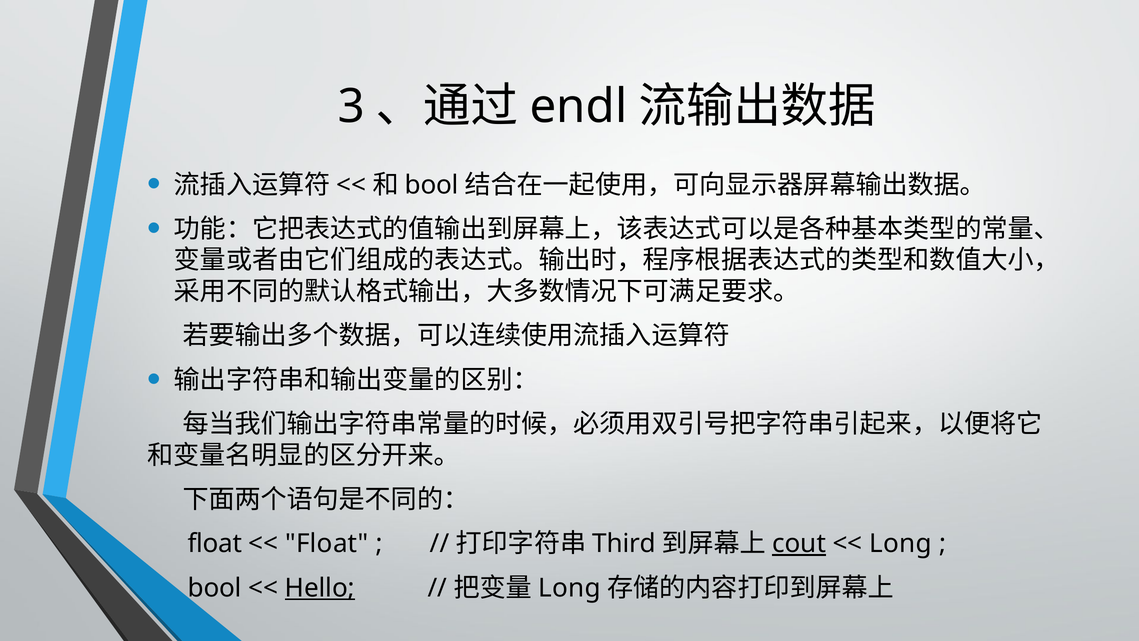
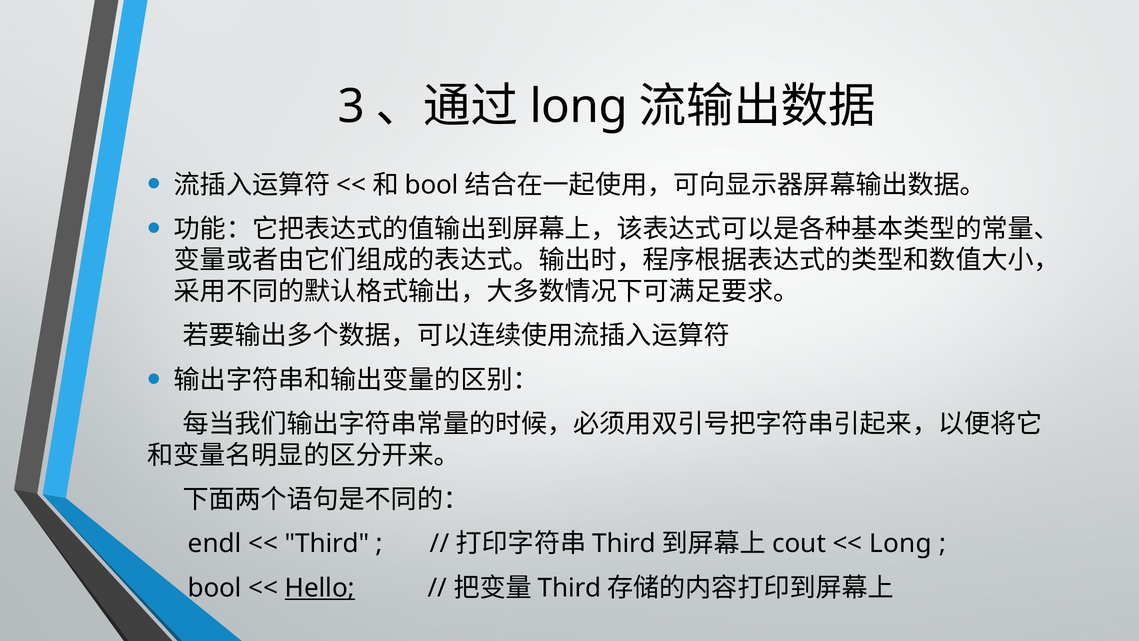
endl at (578, 107): endl -> long
float at (215, 543): float -> endl
Float at (327, 543): Float -> Third
cout underline: present -> none
Long at (569, 588): Long -> Third
